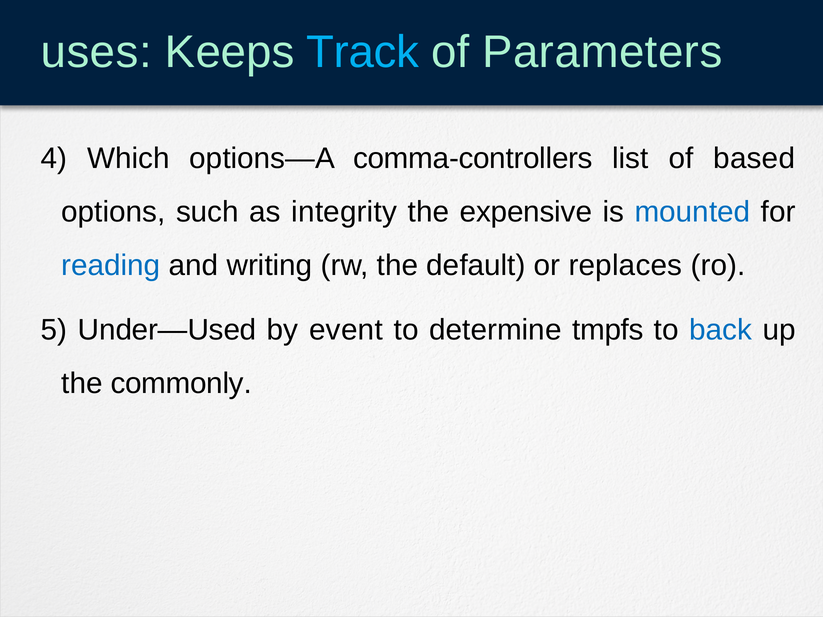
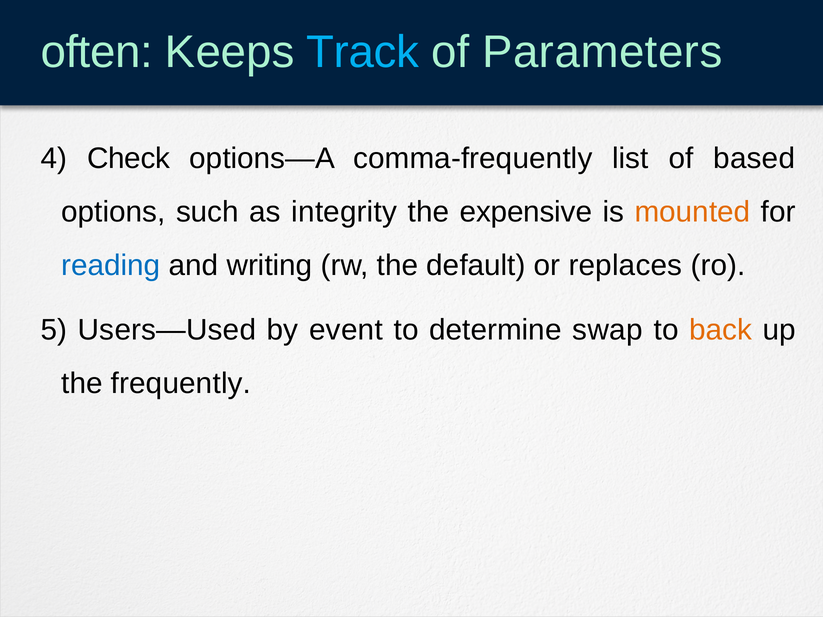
uses: uses -> often
Which: Which -> Check
comma-controllers: comma-controllers -> comma-frequently
mounted colour: blue -> orange
Under—Used: Under—Used -> Users—Used
tmpfs: tmpfs -> swap
back colour: blue -> orange
commonly: commonly -> frequently
